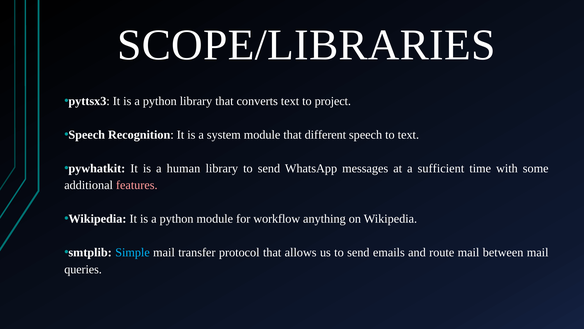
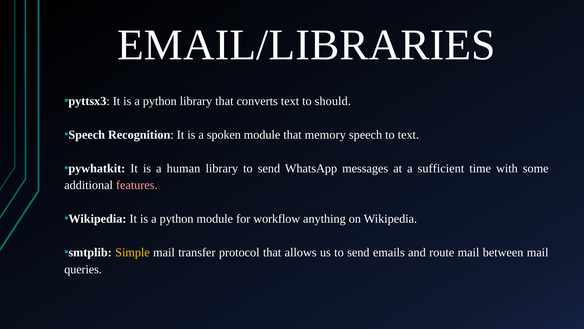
SCOPE/LIBRARIES: SCOPE/LIBRARIES -> EMAIL/LIBRARIES
project: project -> should
system: system -> spoken
different: different -> memory
Simple colour: light blue -> yellow
